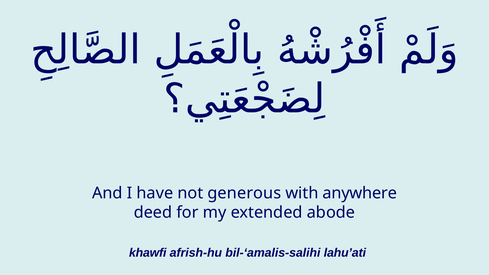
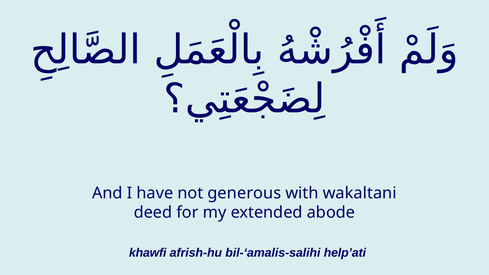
anywhere: anywhere -> wakaltani
lahu’ati: lahu’ati -> help’ati
